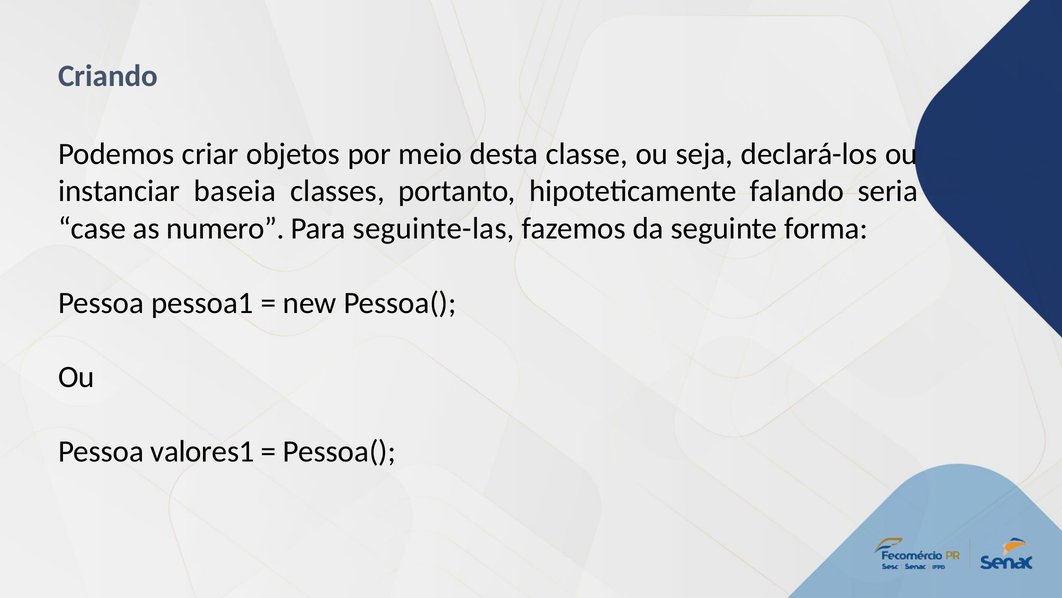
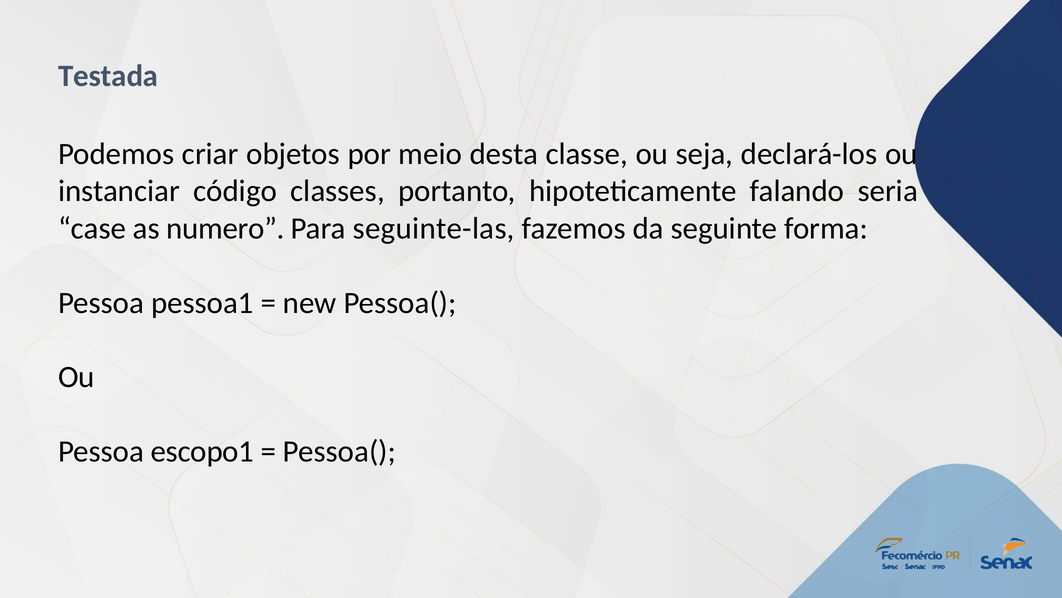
Criando: Criando -> Testada
baseia: baseia -> código
valores1: valores1 -> escopo1
